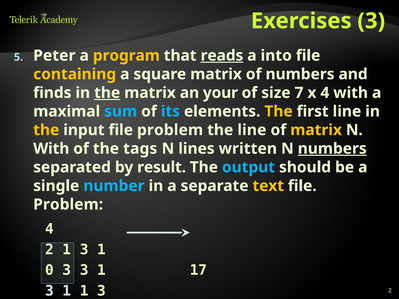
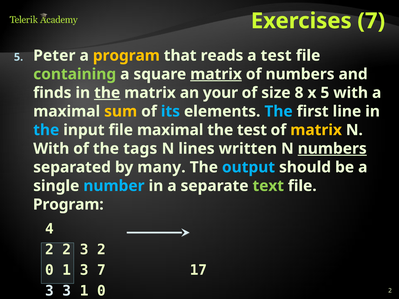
Exercises 3: 3 -> 7
reads underline: present -> none
a into: into -> test
containing colour: yellow -> light green
matrix at (216, 74) underline: none -> present
7: 7 -> 8
x 4: 4 -> 5
sum colour: light blue -> yellow
The at (279, 111) colour: yellow -> light blue
the at (46, 130) colour: yellow -> light blue
input file problem: problem -> maximal
the line: line -> test
result: result -> many
text colour: yellow -> light green
Problem at (68, 205): Problem -> Program
1 at (67, 250): 1 -> 2
1 at (101, 250): 1 -> 2
0 3: 3 -> 1
1 at (101, 270): 1 -> 7
1 at (67, 291): 1 -> 3
3 at (102, 291): 3 -> 0
